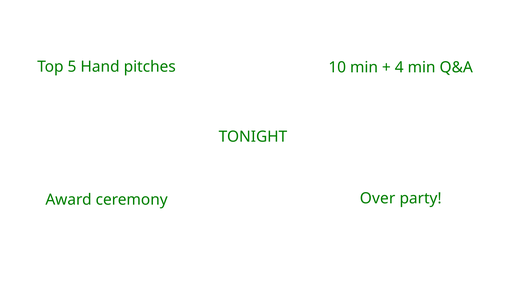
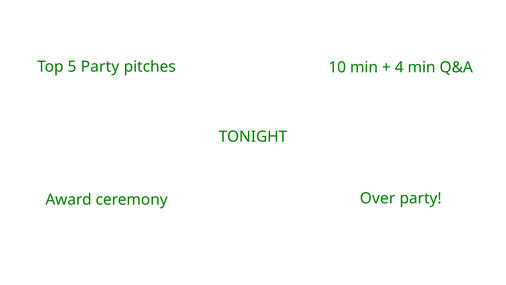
5 Hand: Hand -> Party
